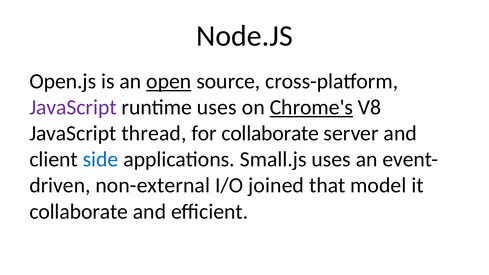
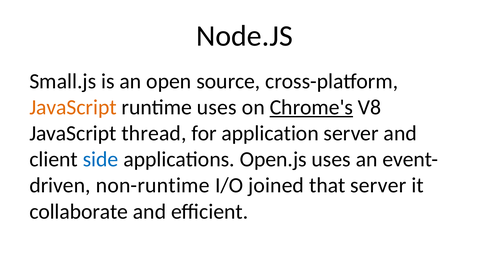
Open.js: Open.js -> Small.js
open underline: present -> none
JavaScript at (73, 107) colour: purple -> orange
for collaborate: collaborate -> application
Small.js: Small.js -> Open.js
non-external: non-external -> non-runtime
that model: model -> server
